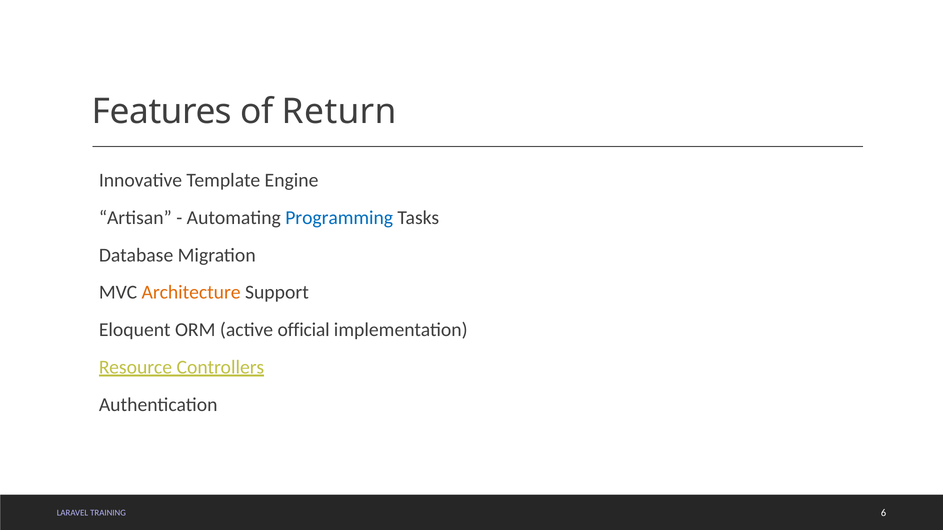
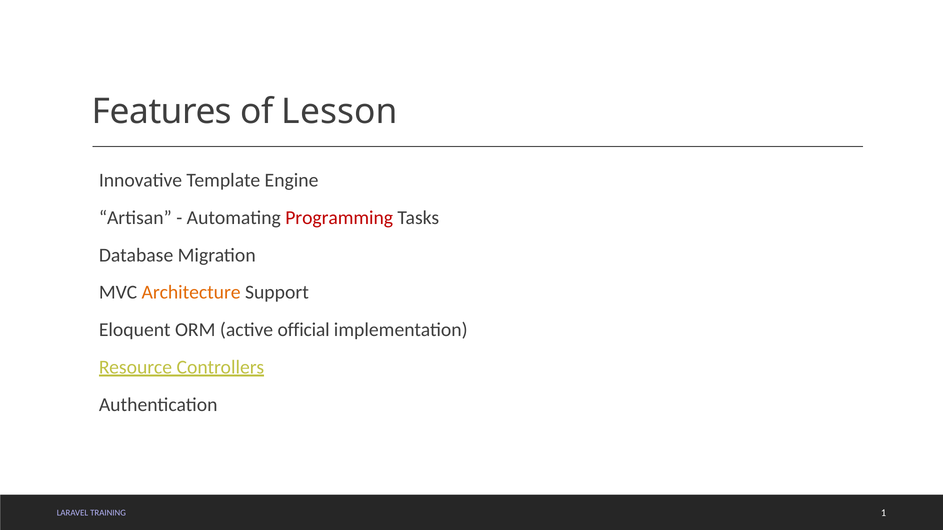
Return: Return -> Lesson
Programming colour: blue -> red
6: 6 -> 1
